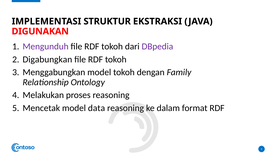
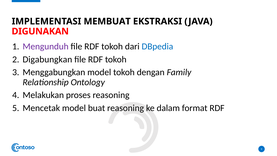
STRUKTUR: STRUKTUR -> MEMBUAT
DBpedia colour: purple -> blue
data: data -> buat
